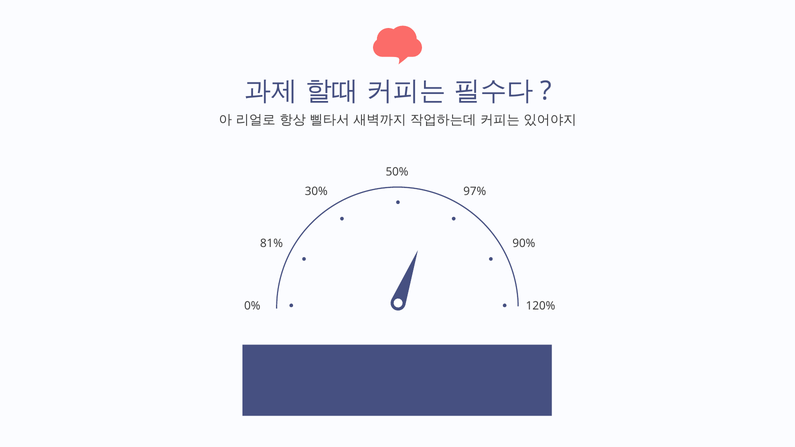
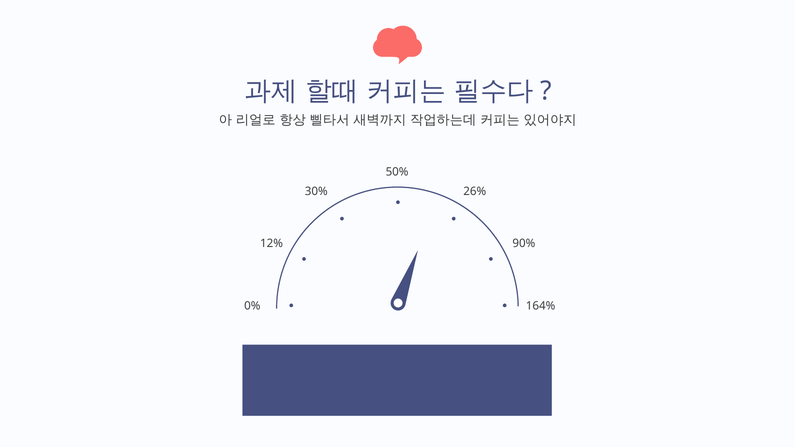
97%: 97% -> 26%
81%: 81% -> 12%
120%: 120% -> 164%
